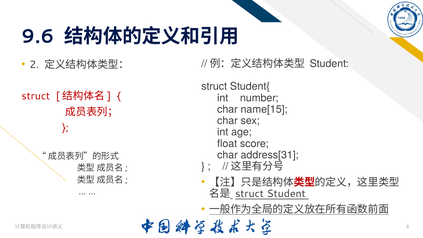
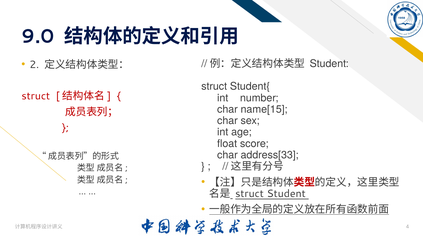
9.6: 9.6 -> 9.0
address[31: address[31 -> address[33
